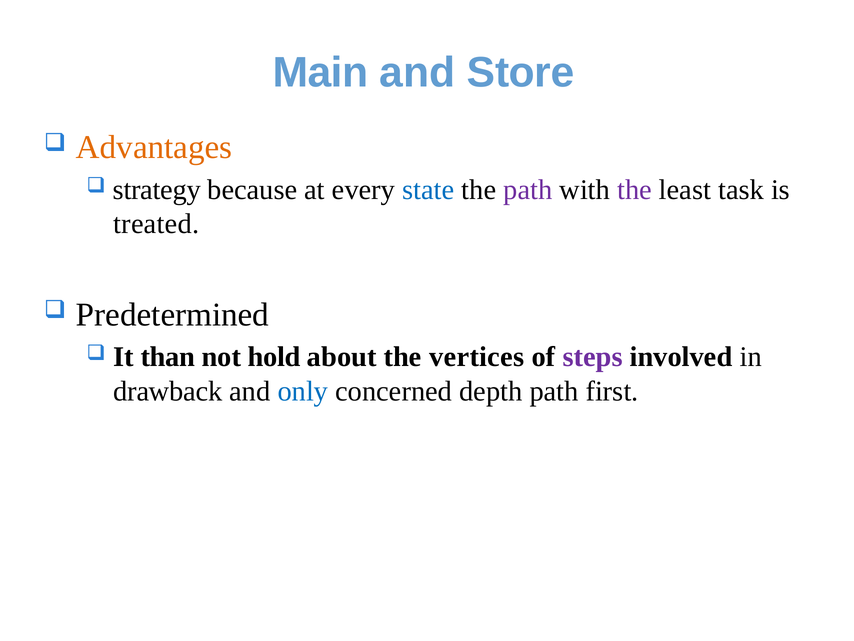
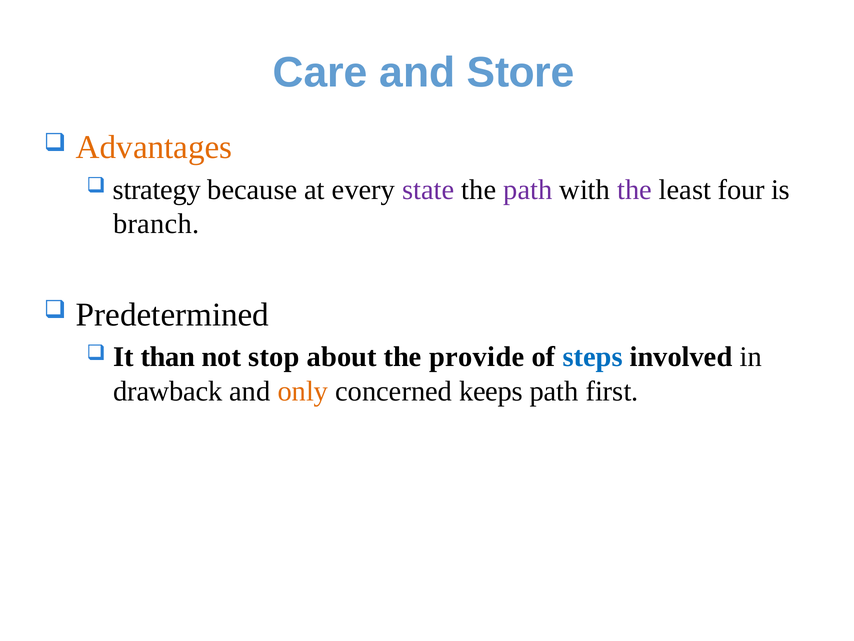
Main: Main -> Care
state colour: blue -> purple
task: task -> four
treated: treated -> branch
hold: hold -> stop
vertices: vertices -> provide
steps colour: purple -> blue
only colour: blue -> orange
depth: depth -> keeps
